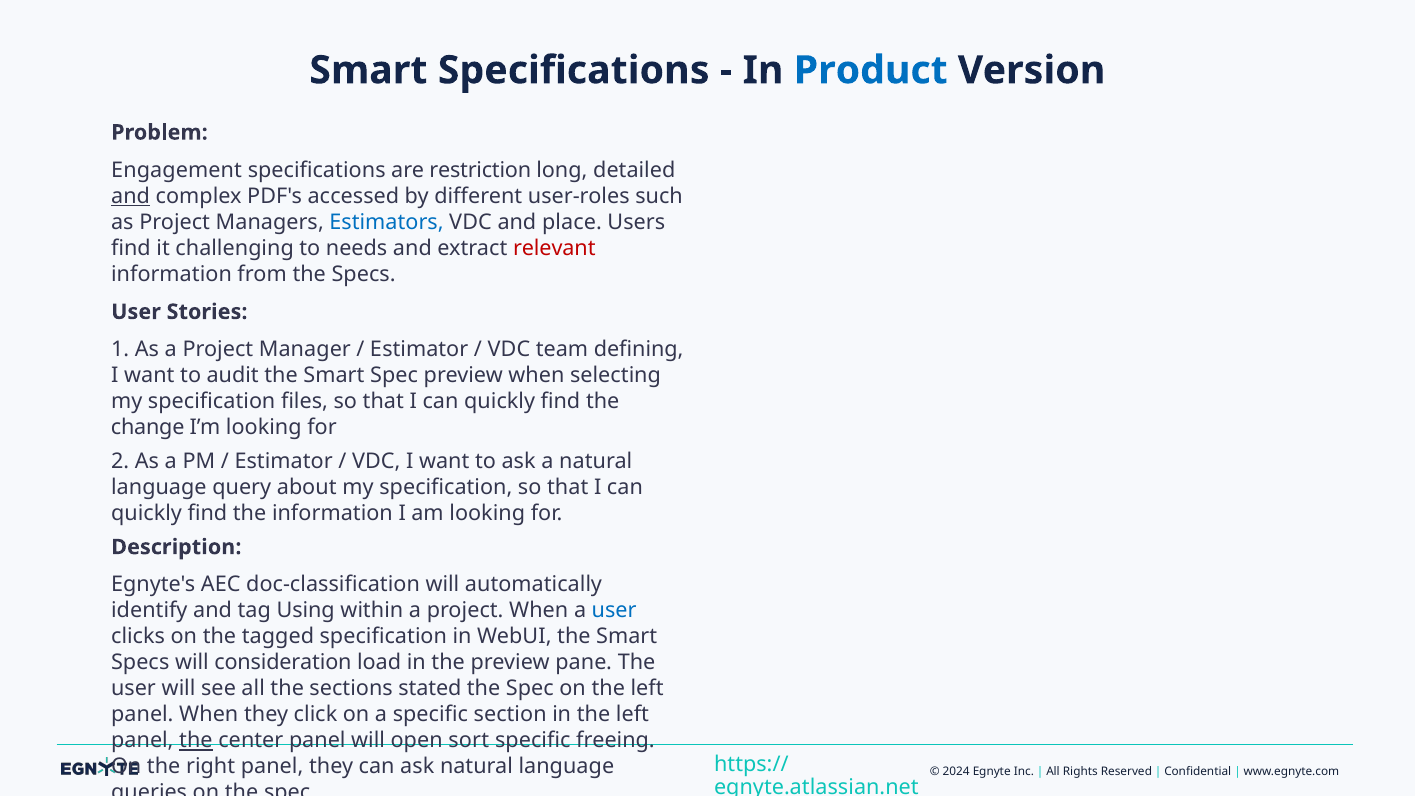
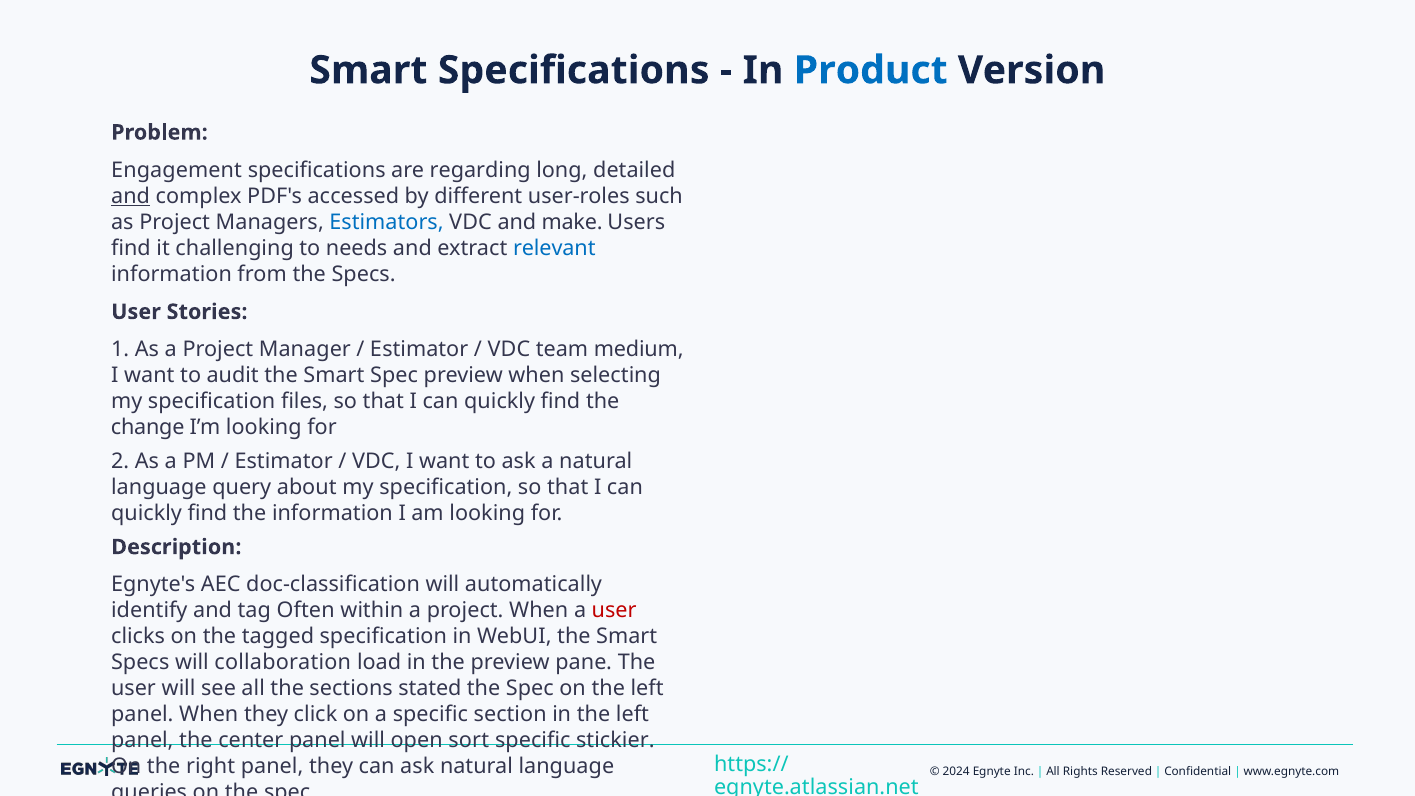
restriction: restriction -> regarding
place: place -> make
relevant colour: red -> blue
defining: defining -> medium
Using: Using -> Often
user at (614, 611) colour: blue -> red
consideration: consideration -> collaboration
the at (196, 741) underline: present -> none
freeing: freeing -> stickier
